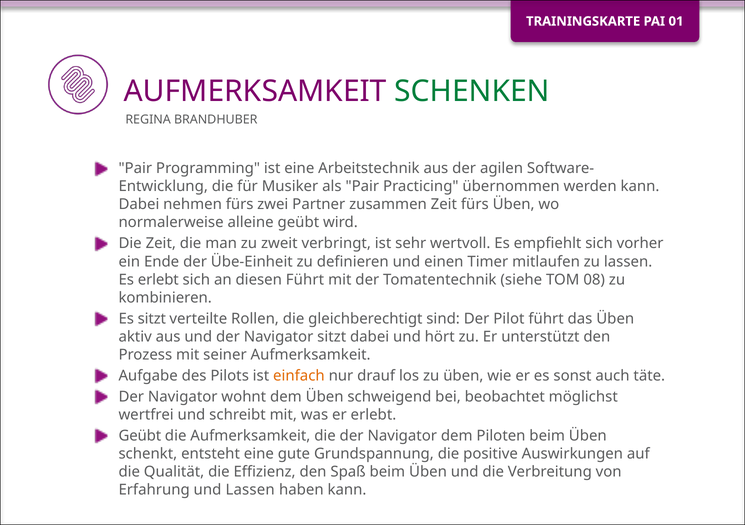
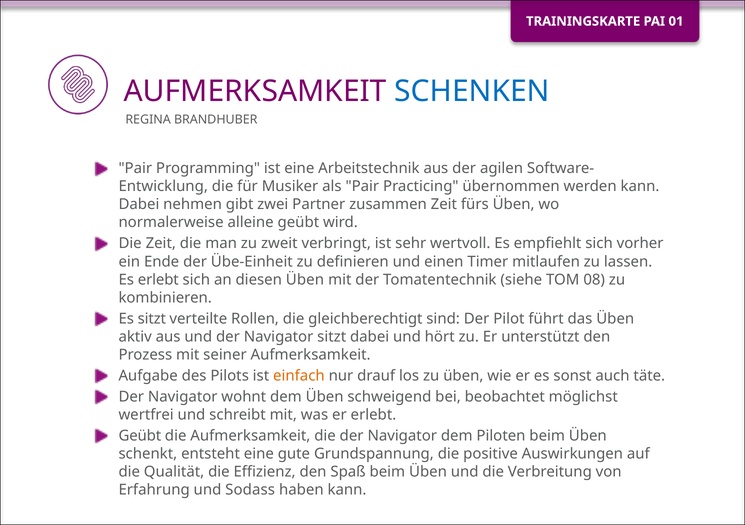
SCHENKEN colour: green -> blue
nehmen fürs: fürs -> gibt
diesen Führt: Führt -> Üben
und Lassen: Lassen -> Sodass
